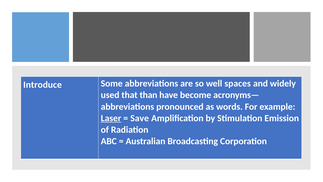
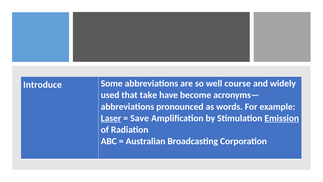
spaces: spaces -> course
than: than -> take
Emission underline: none -> present
